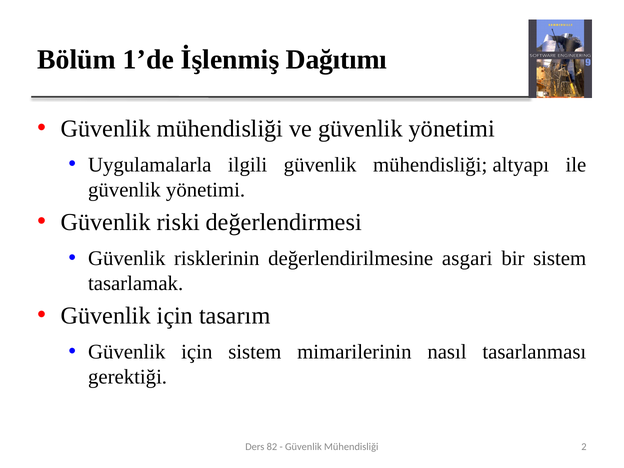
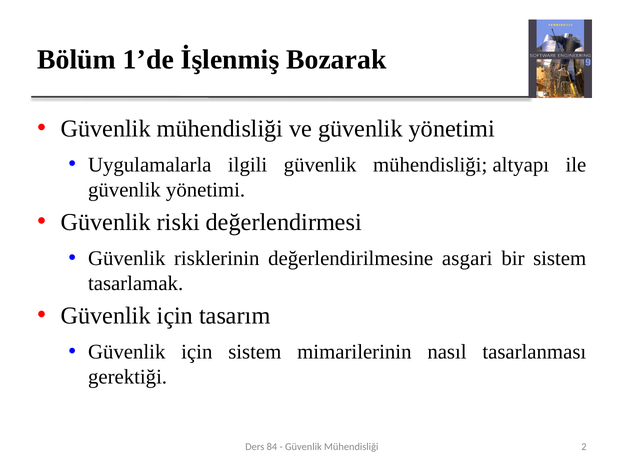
Dağıtımı: Dağıtımı -> Bozarak
82: 82 -> 84
